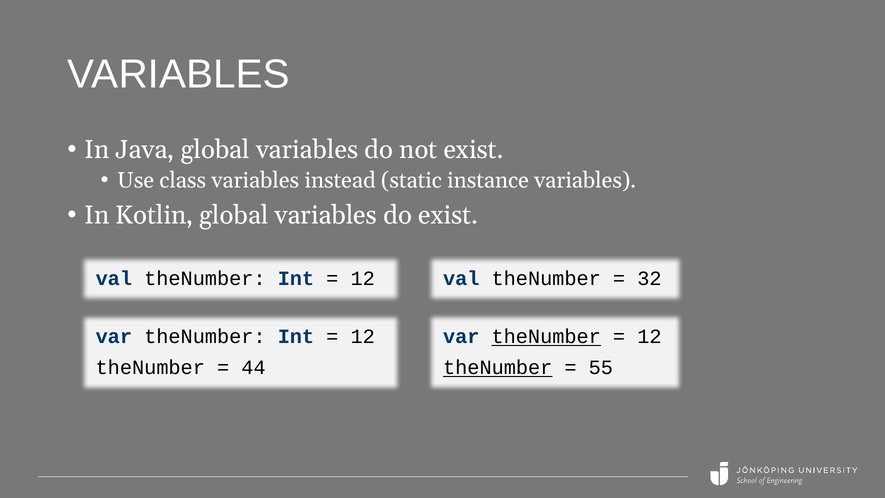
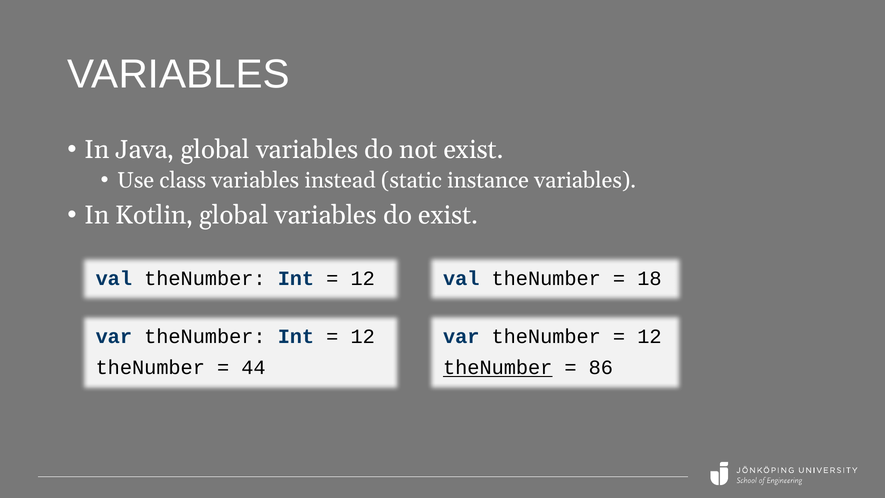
32: 32 -> 18
theNumber at (546, 337) underline: present -> none
55: 55 -> 86
